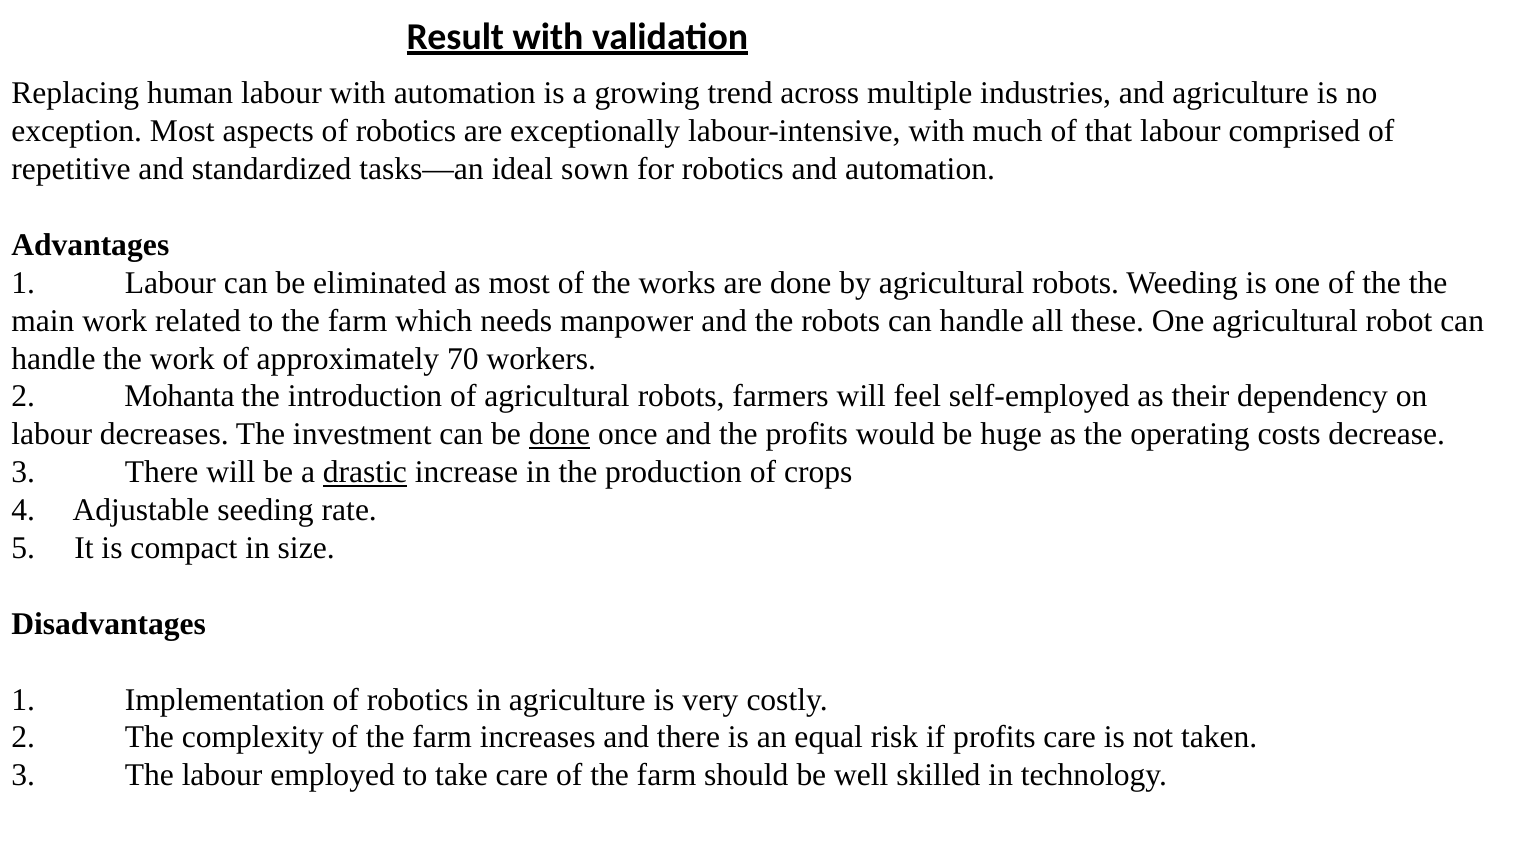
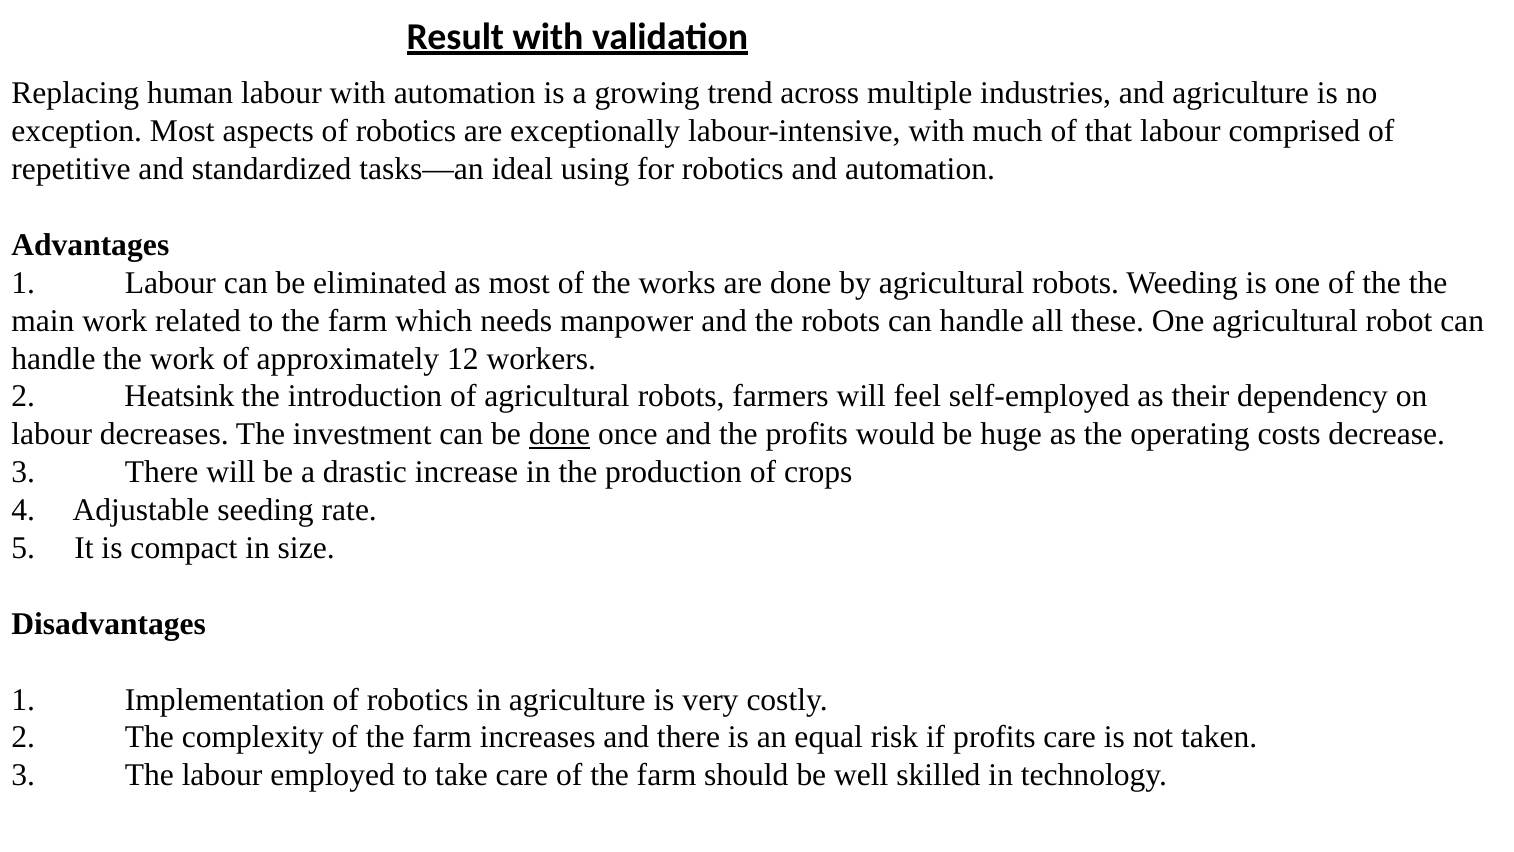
sown: sown -> using
70: 70 -> 12
Mohanta: Mohanta -> Heatsink
drastic underline: present -> none
